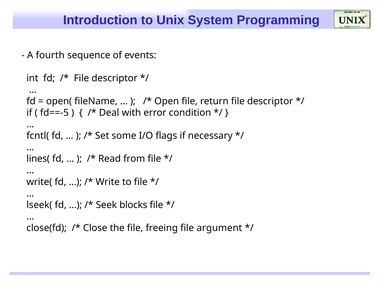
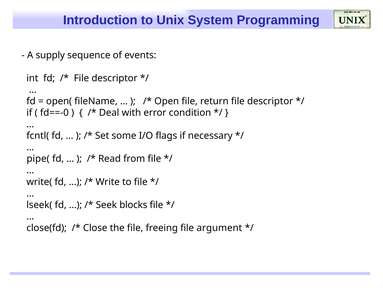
fourth: fourth -> supply
fd==-5: fd==-5 -> fd==-0
lines(: lines( -> pipe(
